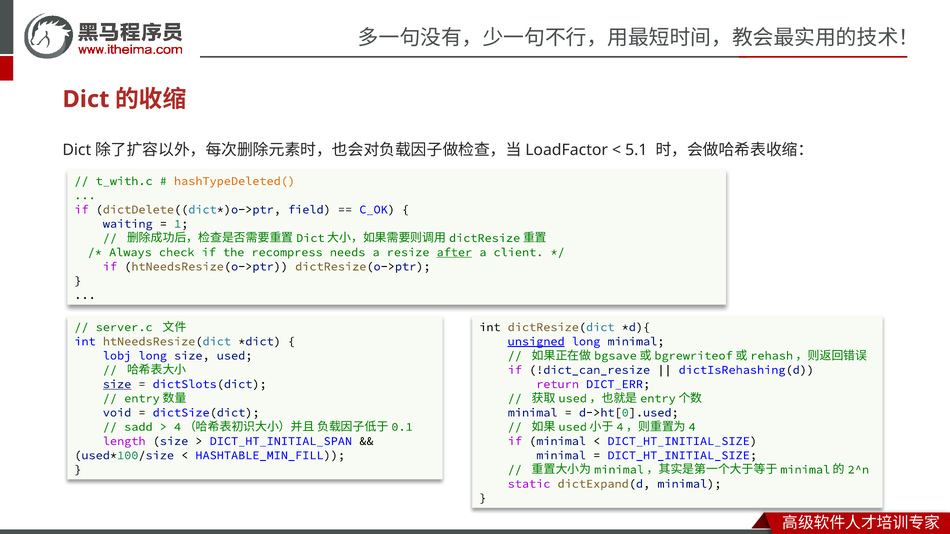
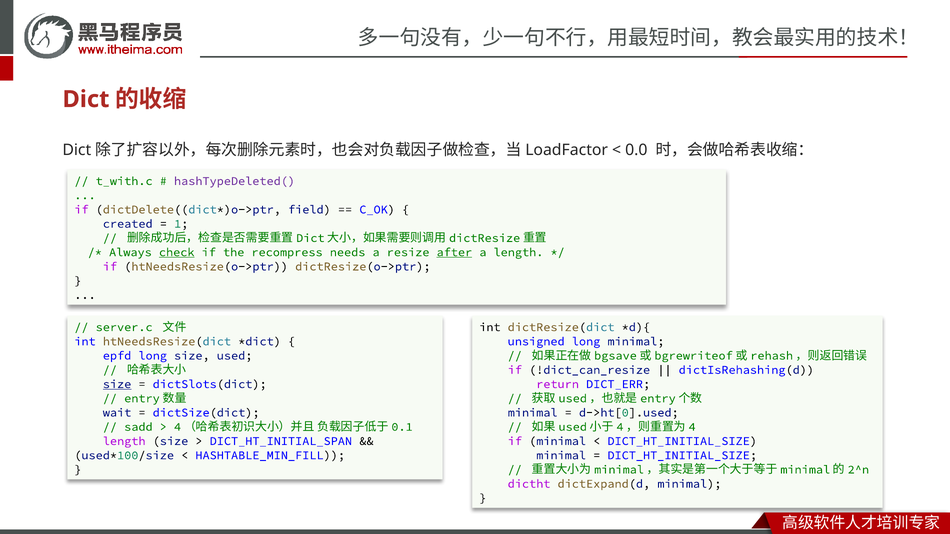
5.1: 5.1 -> 0.0
hashTypeDeleted( colour: orange -> purple
waiting: waiting -> created
check underline: none -> present
a client: client -> length
unsigned underline: present -> none
lobj: lobj -> epfd
void: void -> wait
static: static -> dictht
